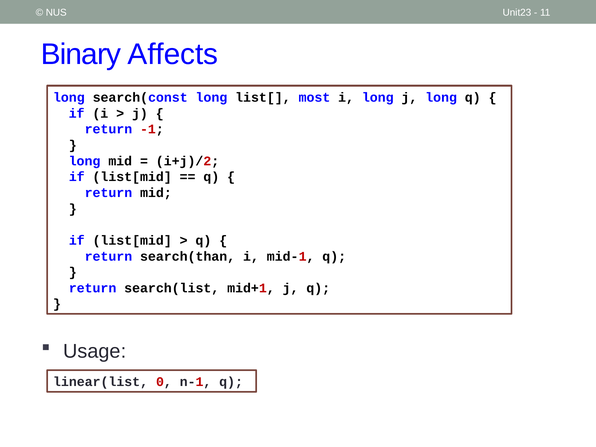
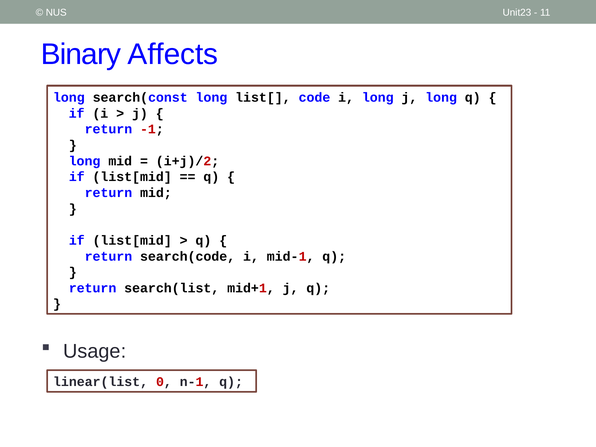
most: most -> code
search(than: search(than -> search(code
